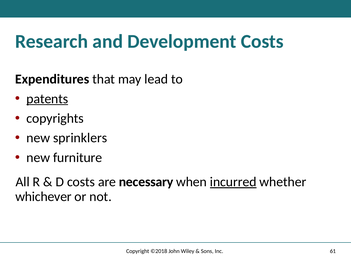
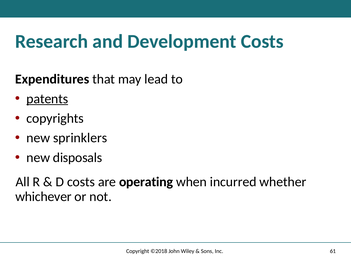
furniture: furniture -> disposals
necessary: necessary -> operating
incurred underline: present -> none
